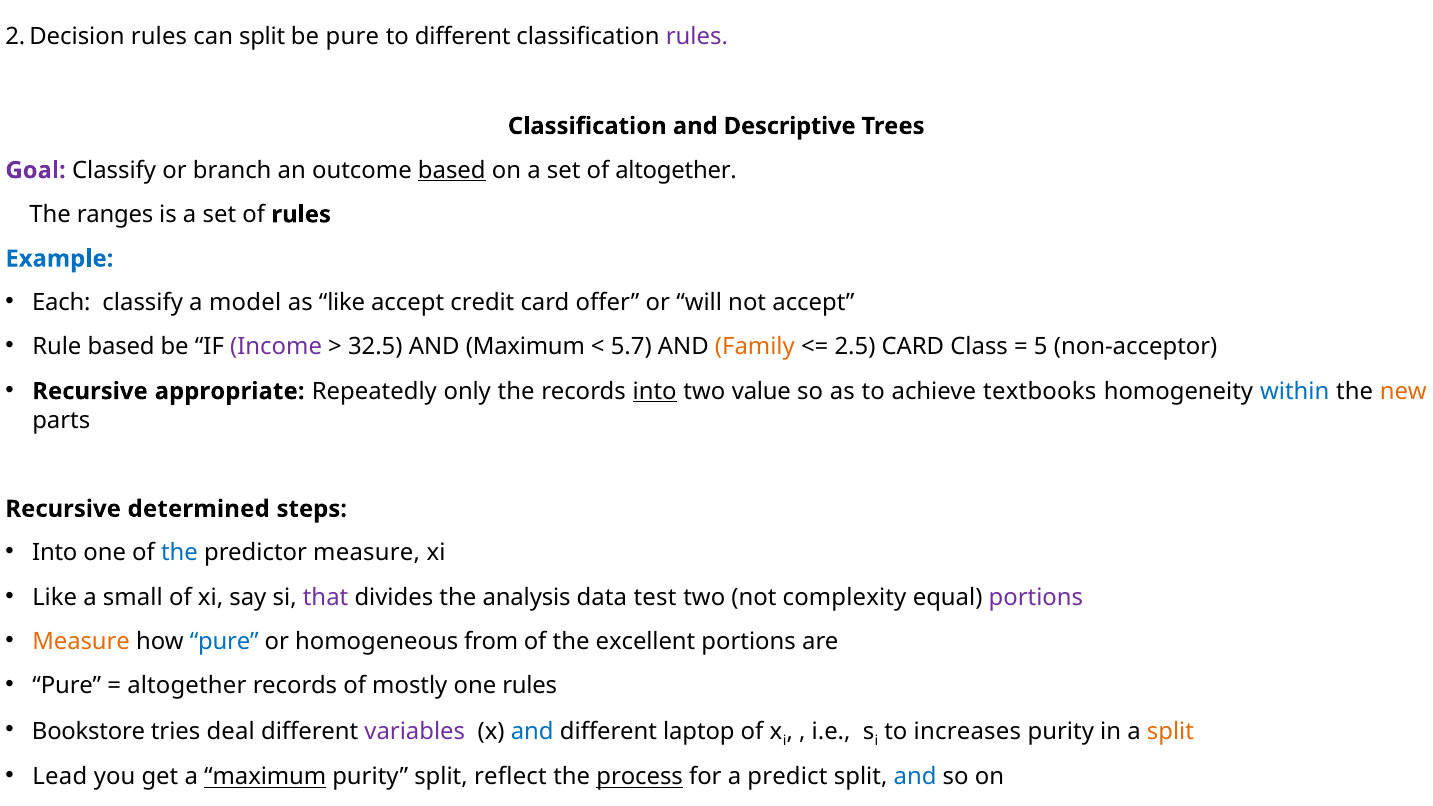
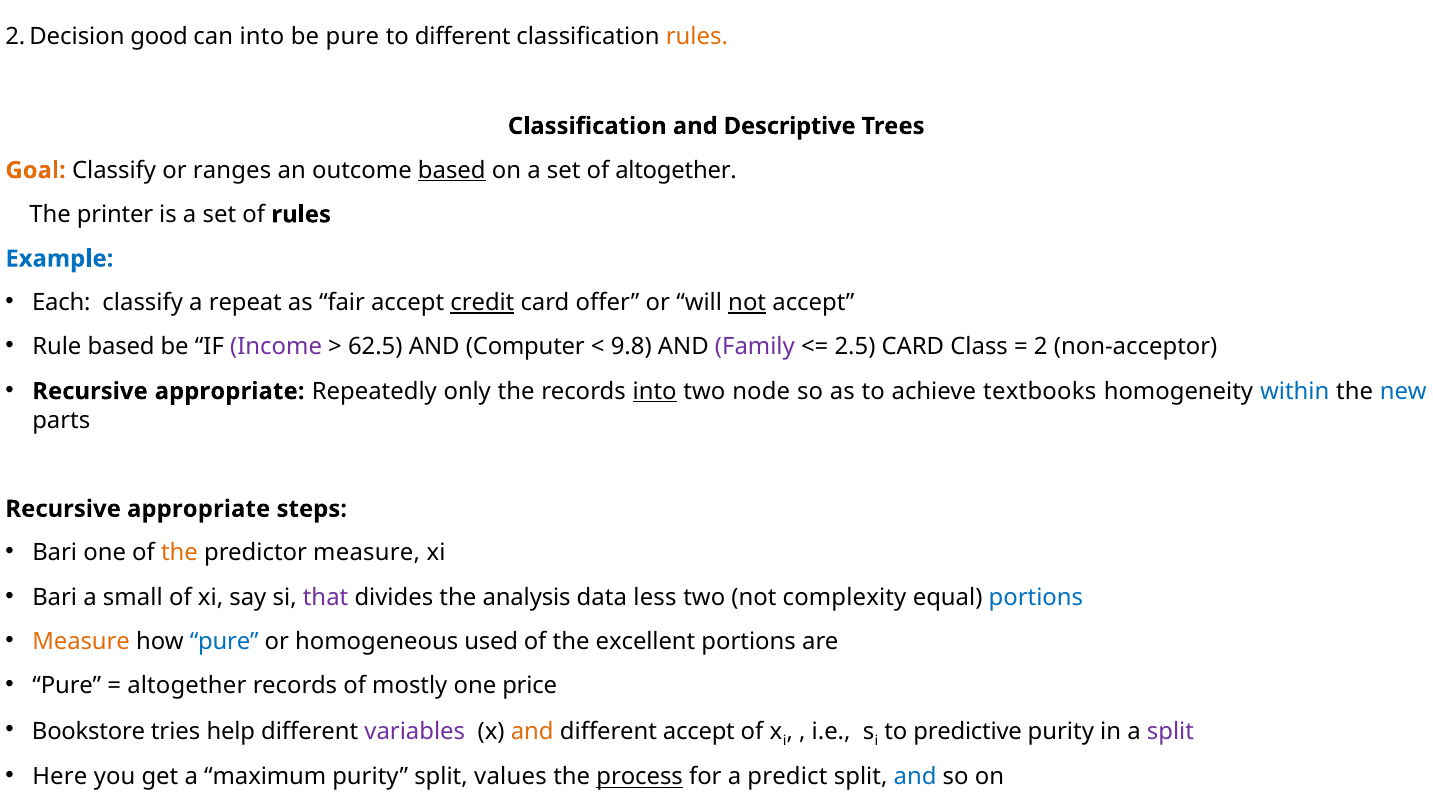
rules at (159, 37): rules -> good
can split: split -> into
rules at (697, 37) colour: purple -> orange
Goal colour: purple -> orange
branch: branch -> ranges
ranges: ranges -> printer
model: model -> repeat
as like: like -> fair
credit underline: none -> present
not at (747, 303) underline: none -> present
32.5: 32.5 -> 62.5
AND Maximum: Maximum -> Computer
5.7: 5.7 -> 9.8
Family colour: orange -> purple
5: 5 -> 2
value: value -> node
new colour: orange -> blue
determined at (199, 509): determined -> appropriate
Into at (55, 553): Into -> Bari
the at (179, 553) colour: blue -> orange
Like at (55, 597): Like -> Bari
test: test -> less
portions at (1036, 597) colour: purple -> blue
from: from -> used
one rules: rules -> price
deal: deal -> help
and at (532, 732) colour: blue -> orange
different laptop: laptop -> accept
increases: increases -> predictive
split at (1170, 732) colour: orange -> purple
Lead: Lead -> Here
maximum at (265, 777) underline: present -> none
reflect: reflect -> values
